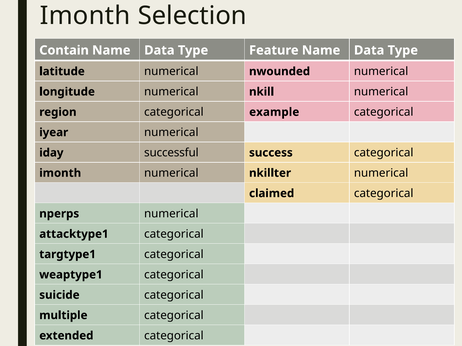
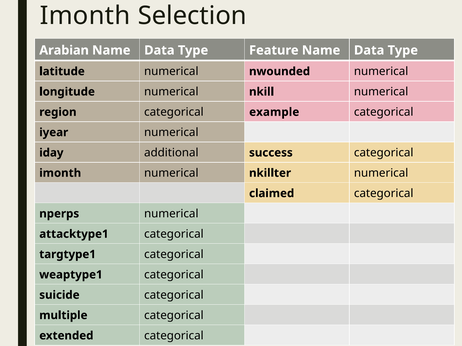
Contain: Contain -> Arabian
successful: successful -> additional
